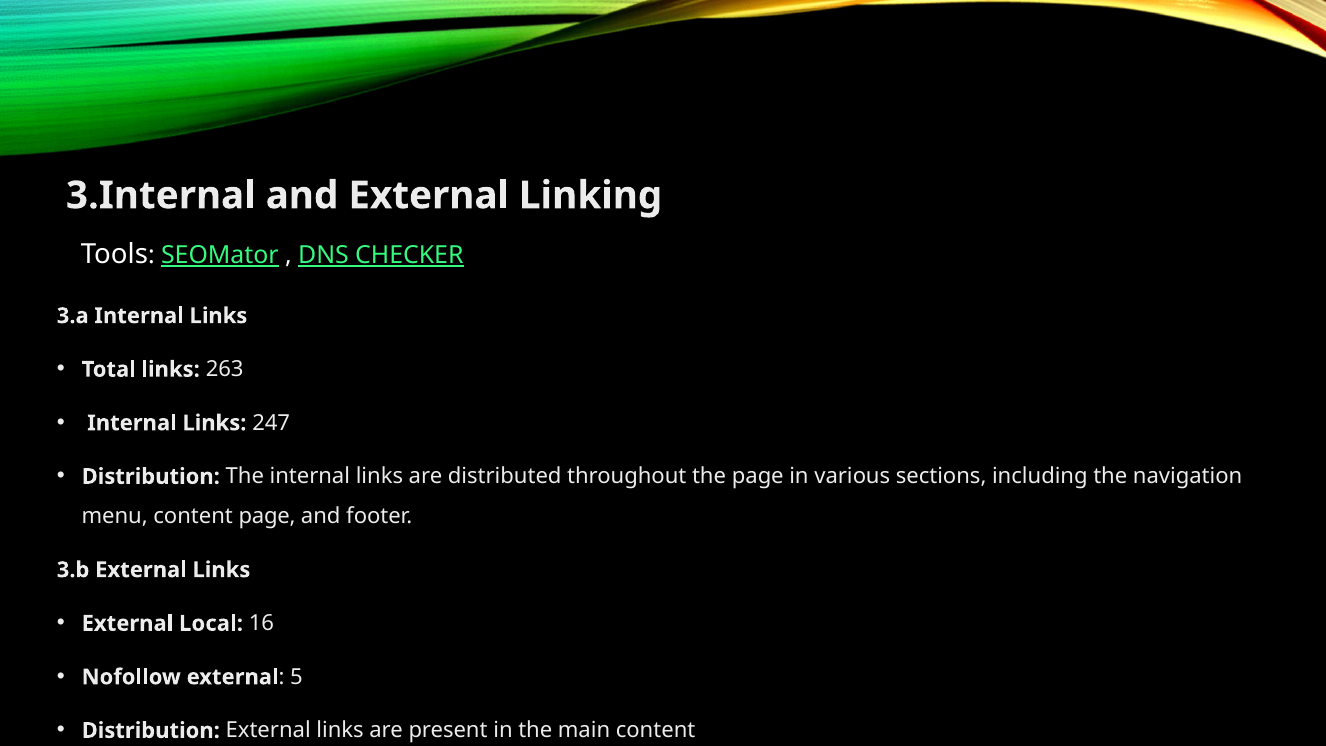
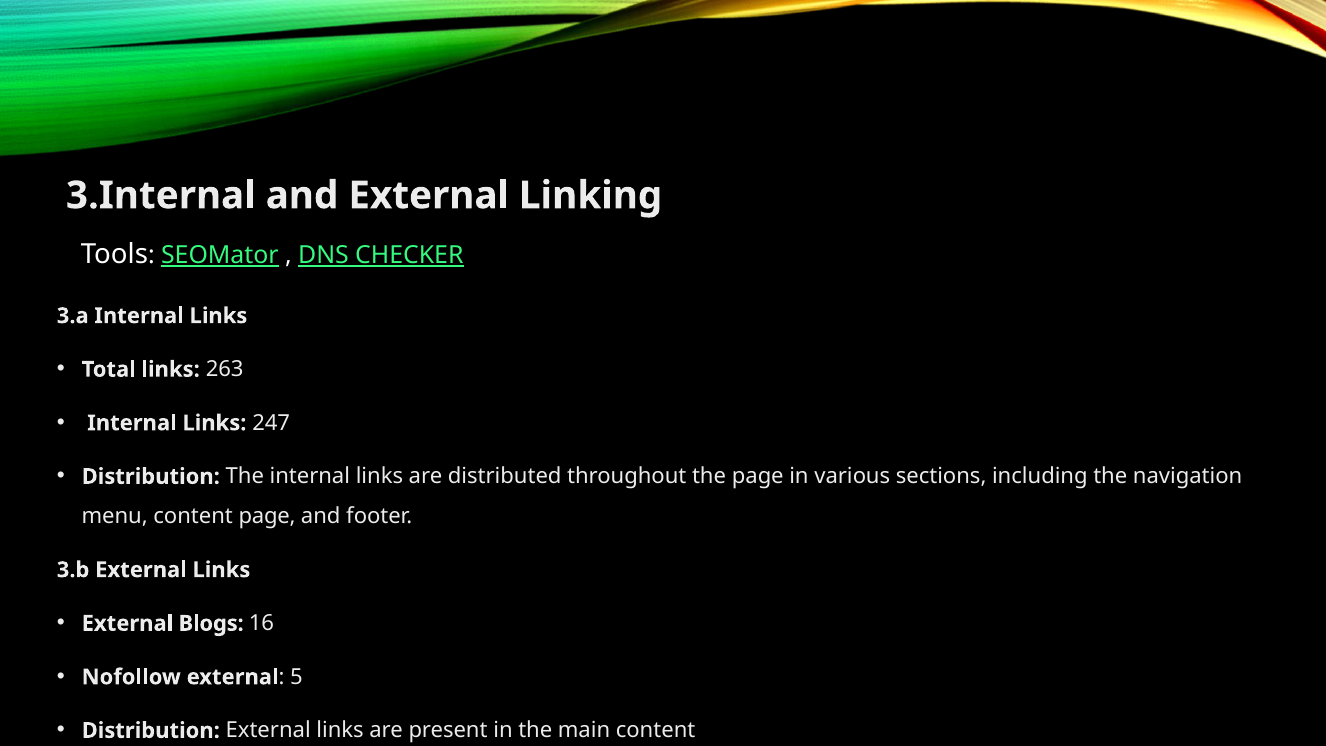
Local: Local -> Blogs
